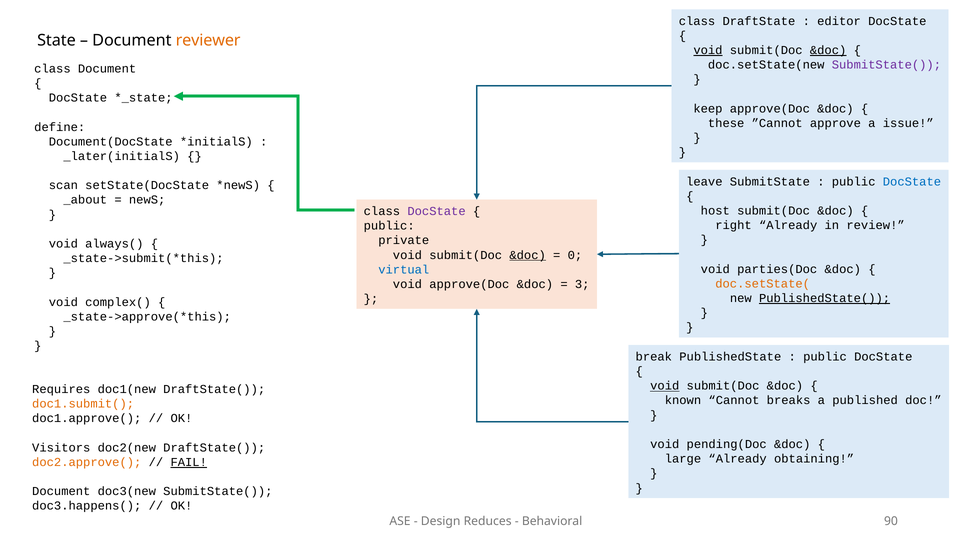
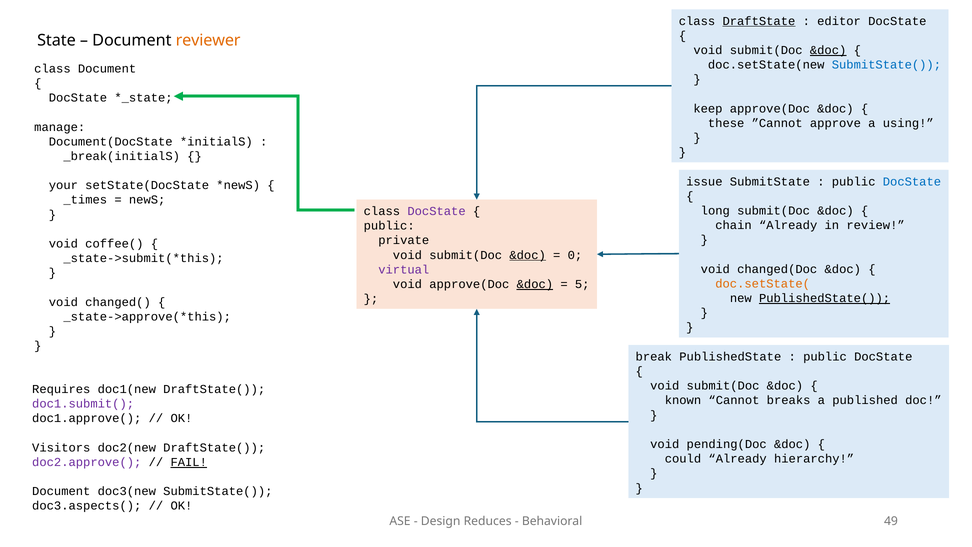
DraftState underline: none -> present
void at (708, 50) underline: present -> none
SubmitState( at (886, 65) colour: purple -> blue
issue: issue -> using
define: define -> manage
_later(initialS: _later(initialS -> _break(initialS
leave: leave -> issue
scan: scan -> your
_about: _about -> _times
host: host -> long
right: right -> chain
always(: always( -> coffee(
parties(Doc: parties(Doc -> changed(Doc
virtual colour: blue -> purple
&doc at (535, 284) underline: none -> present
3: 3 -> 5
complex(: complex( -> changed(
void at (665, 386) underline: present -> none
doc1.submit( colour: orange -> purple
large: large -> could
obtaining: obtaining -> hierarchy
doc2.approve( colour: orange -> purple
doc3.happens(: doc3.happens( -> doc3.aspects(
90: 90 -> 49
